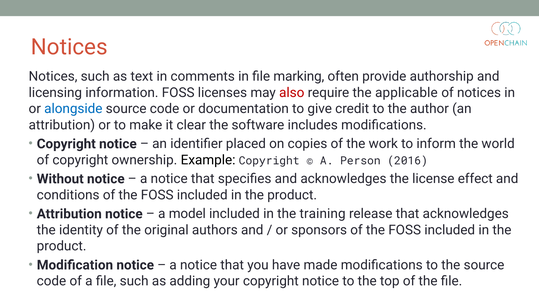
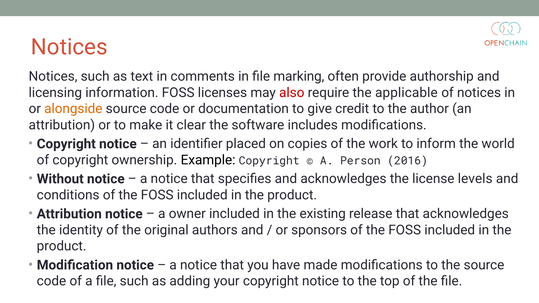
alongside colour: blue -> orange
effect: effect -> levels
model: model -> owner
training: training -> existing
